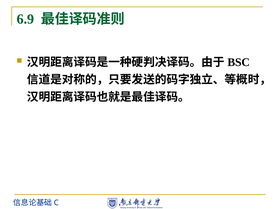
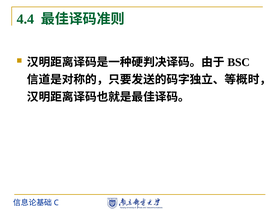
6.9: 6.9 -> 4.4
